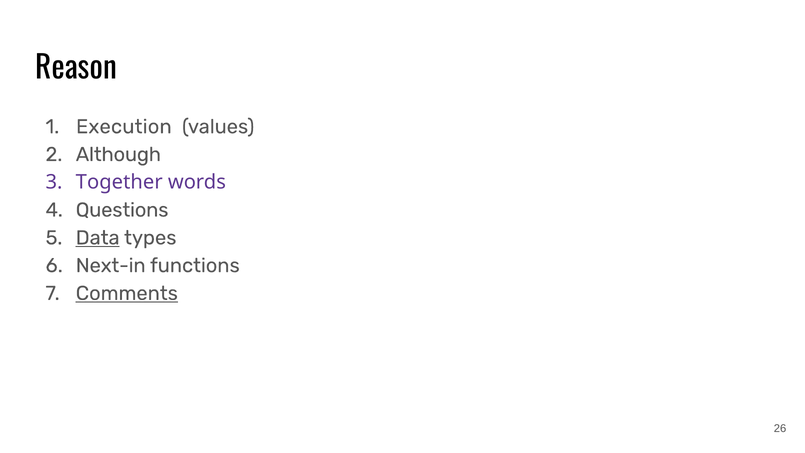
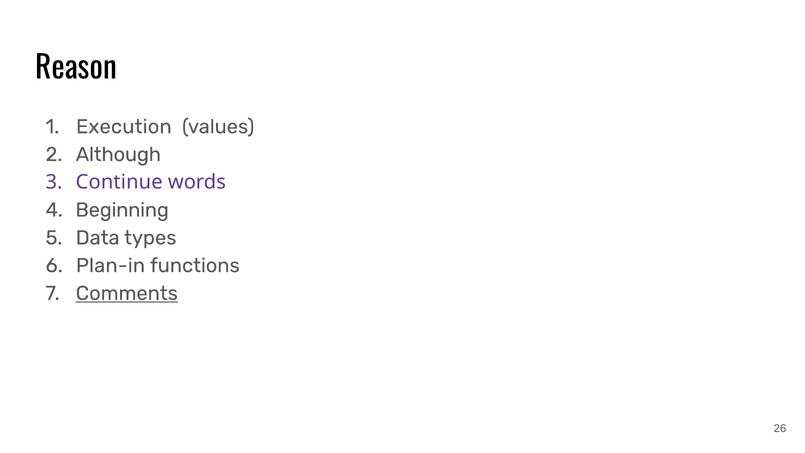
Together: Together -> Continue
Questions: Questions -> Beginning
Data underline: present -> none
Next-in: Next-in -> Plan-in
